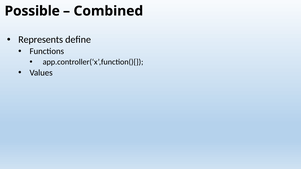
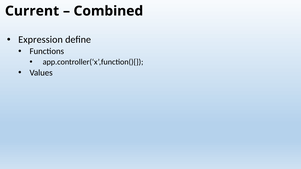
Possible: Possible -> Current
Represents: Represents -> Expression
